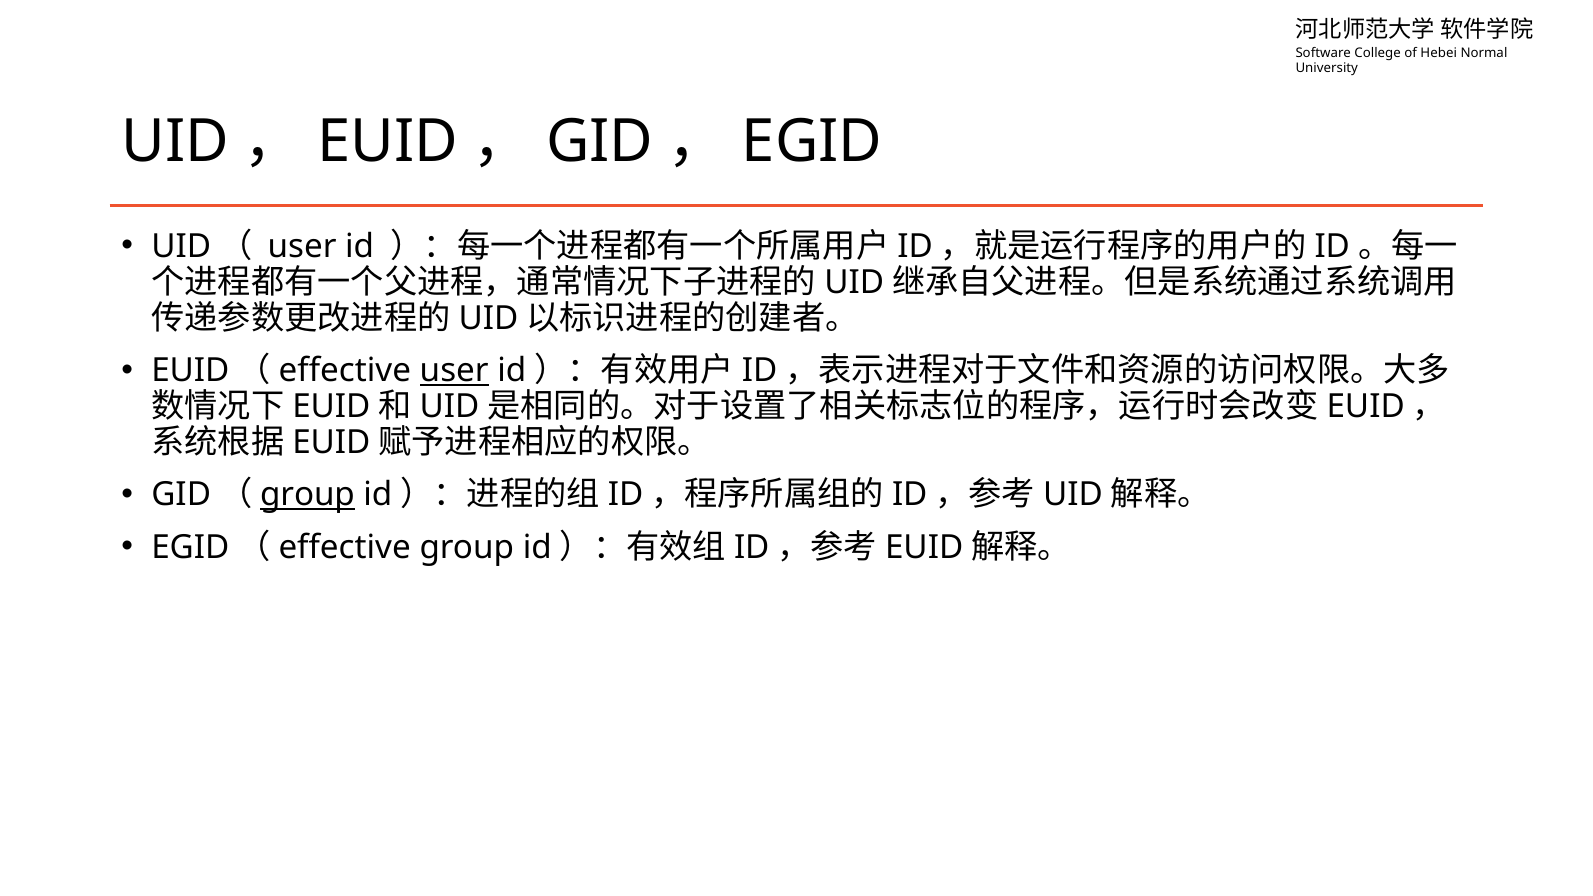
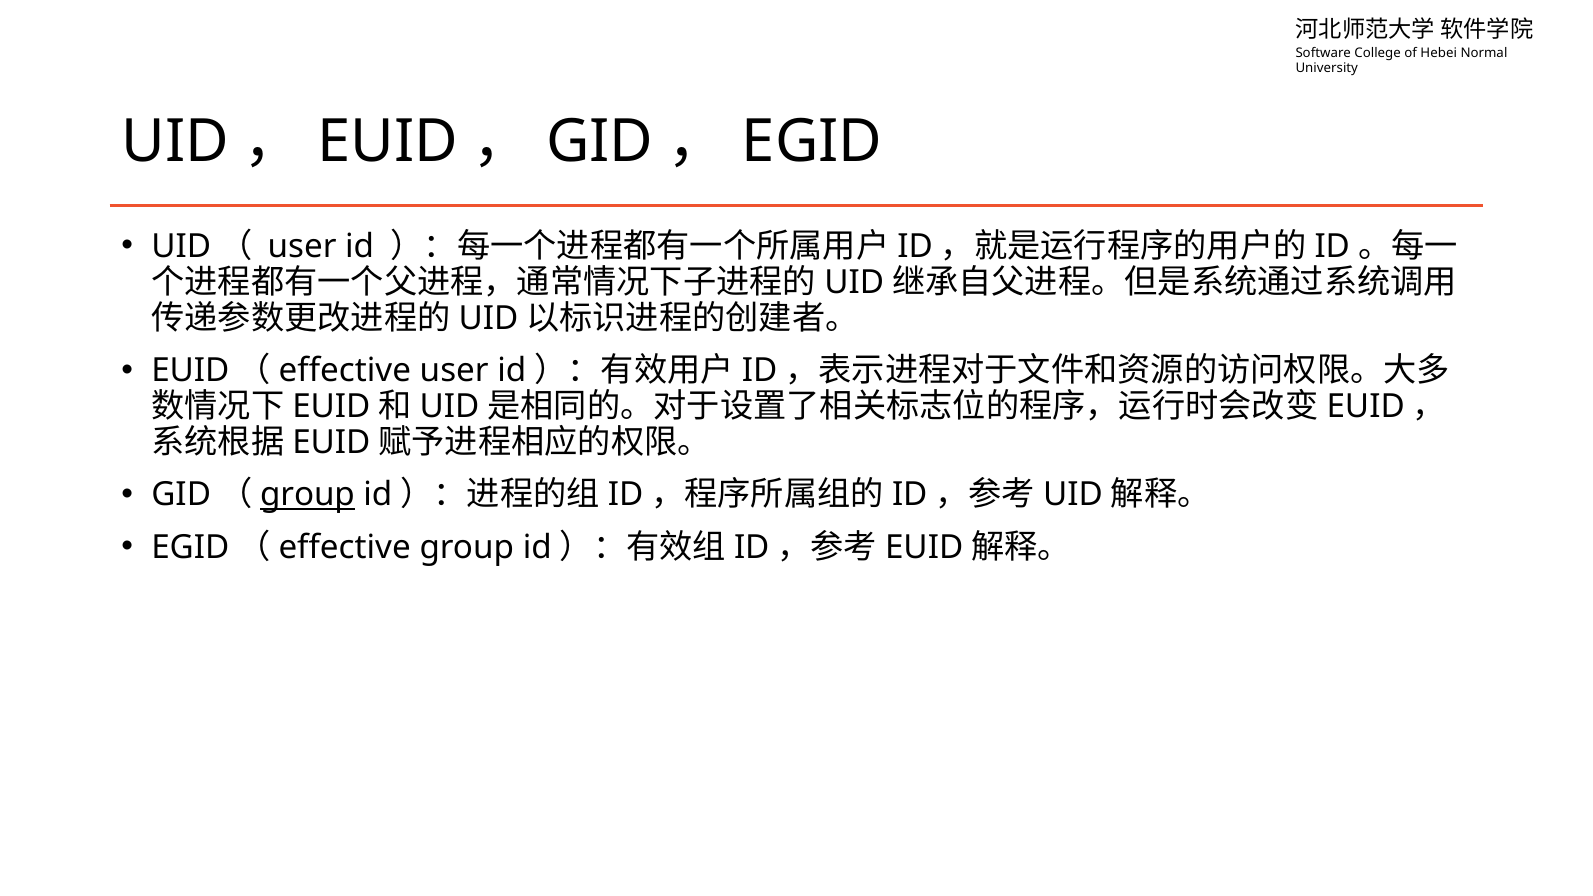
user at (454, 371) underline: present -> none
